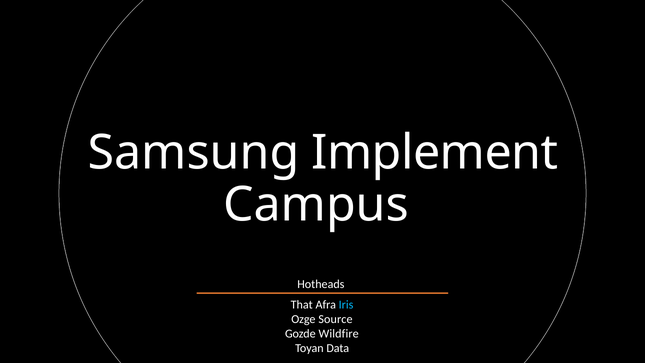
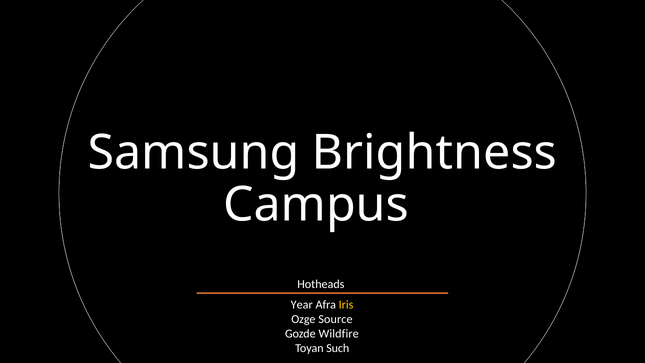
Implement: Implement -> Brightness
That: That -> Year
Iris colour: light blue -> yellow
Data: Data -> Such
